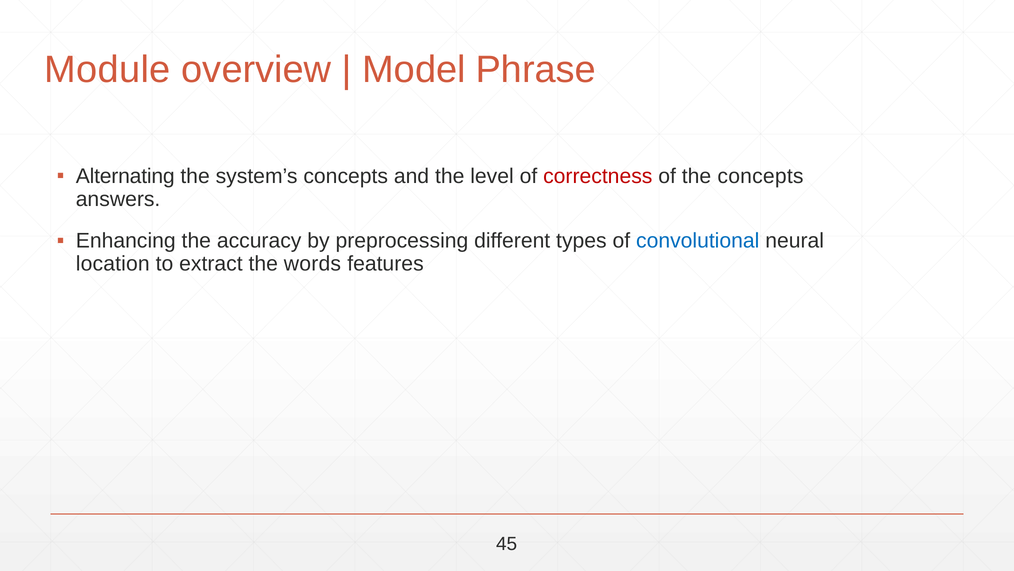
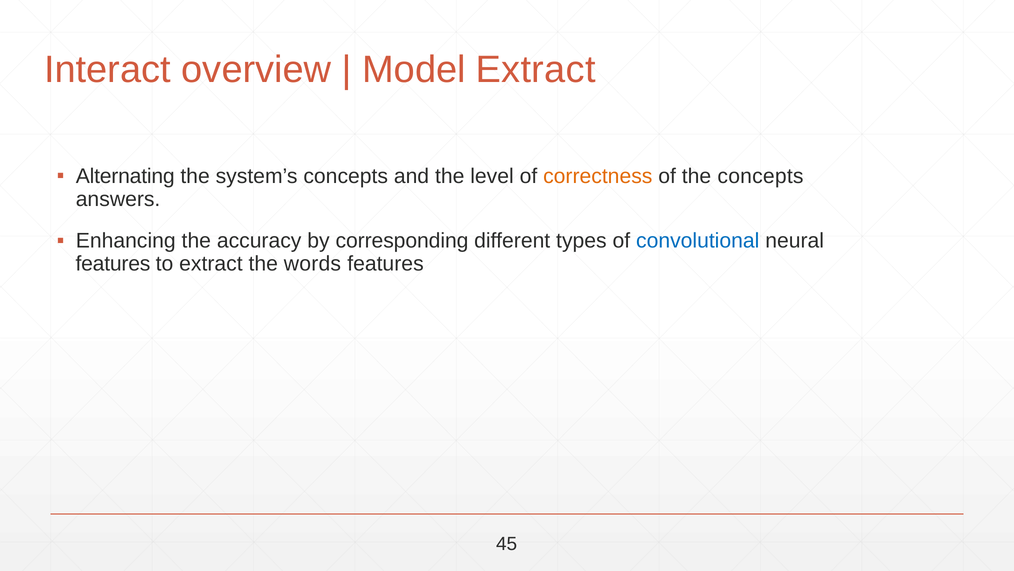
Module: Module -> Interact
Model Phrase: Phrase -> Extract
correctness colour: red -> orange
preprocessing: preprocessing -> corresponding
location at (113, 264): location -> features
